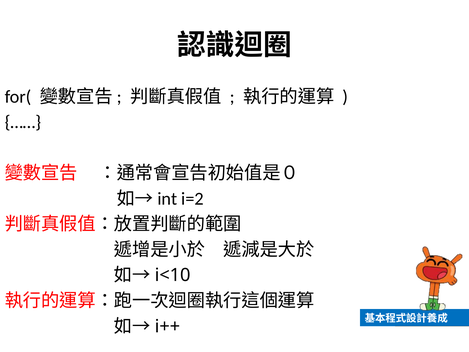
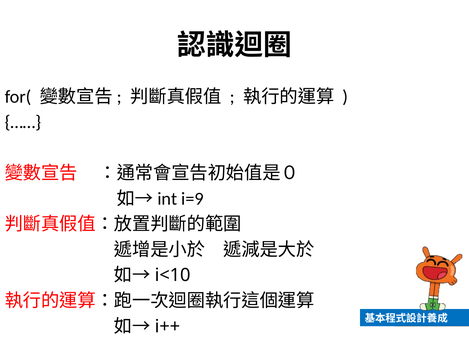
i=2: i=2 -> i=9
